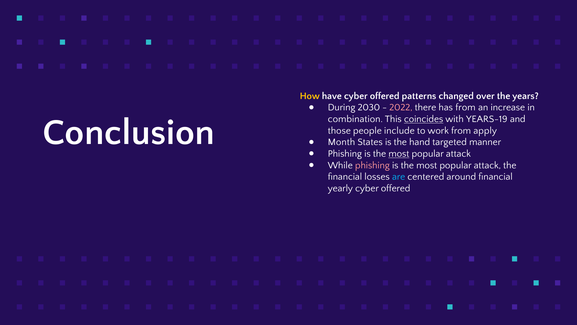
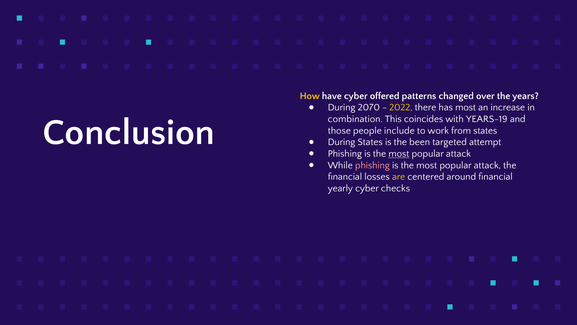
2030: 2030 -> 2070
2022 colour: pink -> yellow
has from: from -> most
coincides underline: present -> none
from apply: apply -> states
Month at (341, 142): Month -> During
hand: hand -> been
manner: manner -> attempt
are colour: light blue -> yellow
offered at (396, 188): offered -> checks
